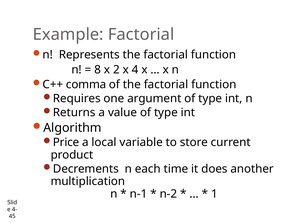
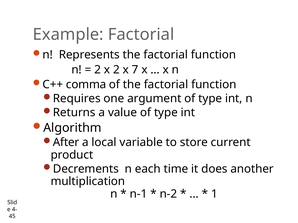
8 at (98, 70): 8 -> 2
4: 4 -> 7
Price: Price -> After
